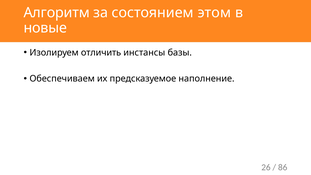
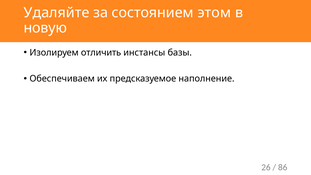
Алгоритм: Алгоритм -> Удаляйте
новые: новые -> новую
